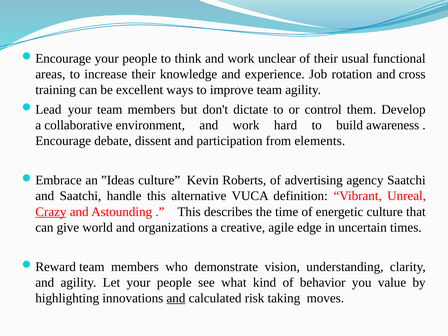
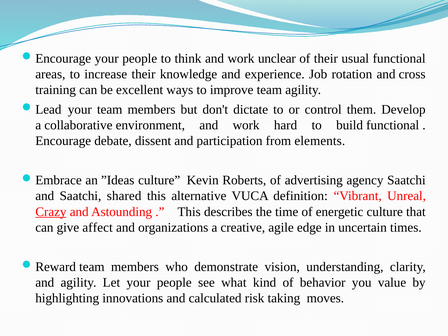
build awareness: awareness -> functional
handle: handle -> shared
world: world -> affect
and at (176, 298) underline: present -> none
